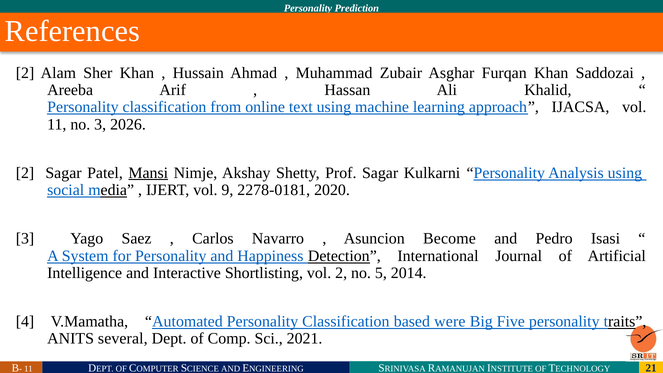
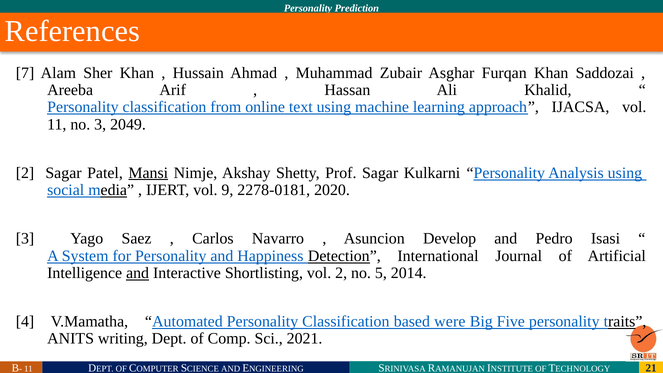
2 at (25, 73): 2 -> 7
2026: 2026 -> 2049
Become: Become -> Develop
and at (138, 273) underline: none -> present
several: several -> writing
